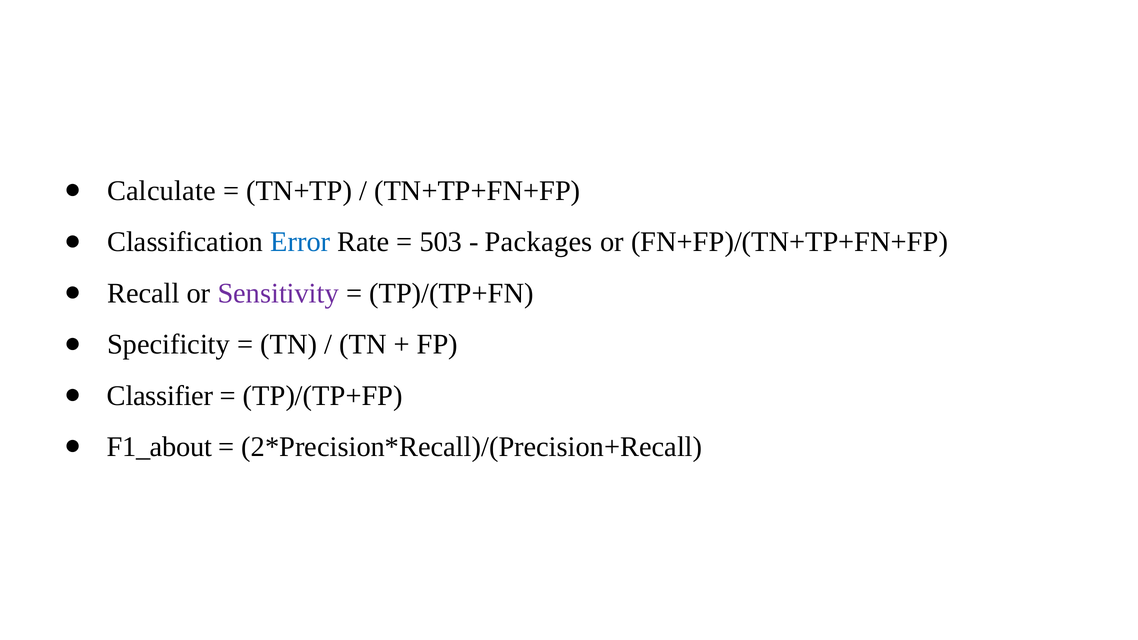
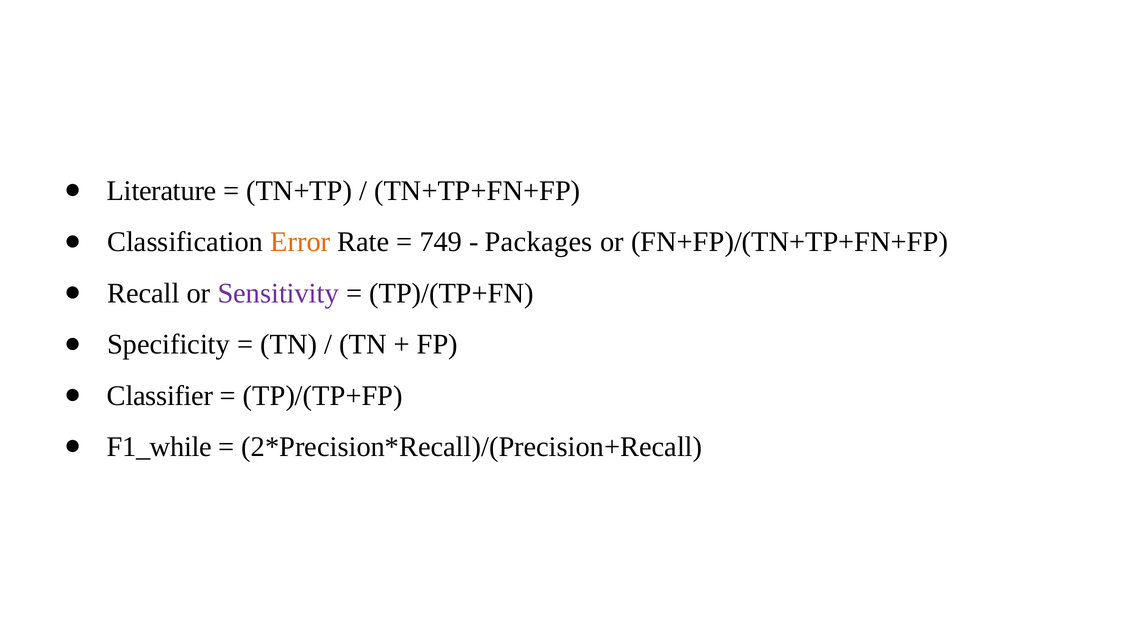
Calculate: Calculate -> Literature
Error colour: blue -> orange
503: 503 -> 749
F1_about: F1_about -> F1_while
